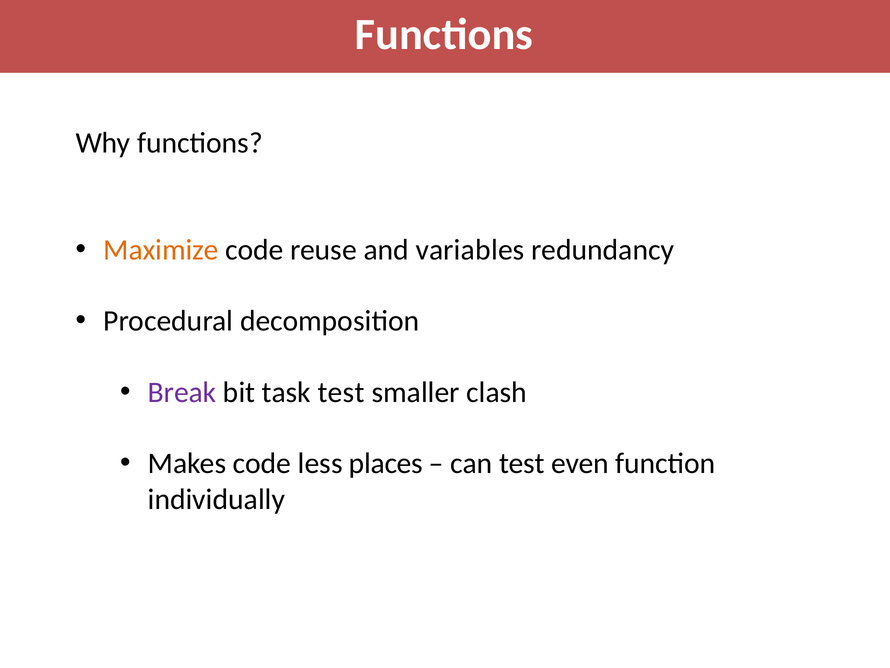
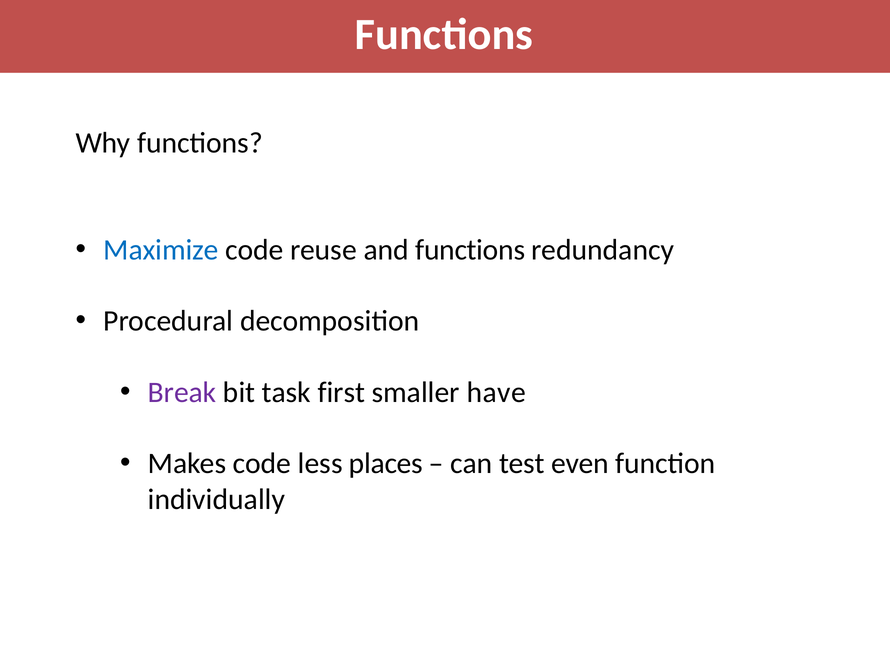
Maximize colour: orange -> blue
and variables: variables -> functions
task test: test -> first
clash: clash -> have
